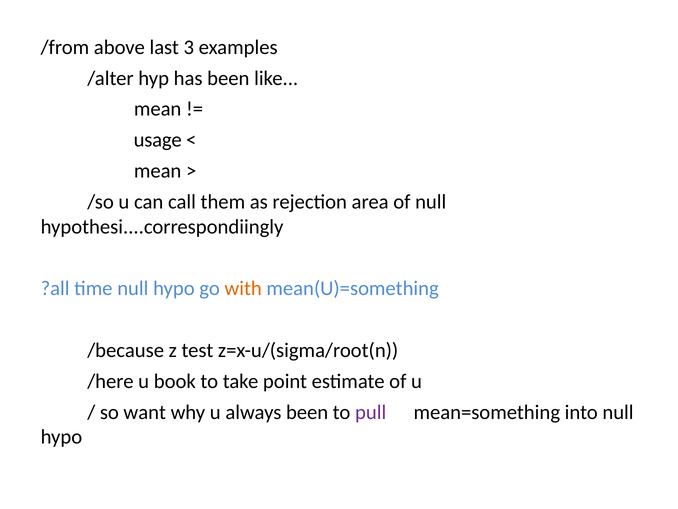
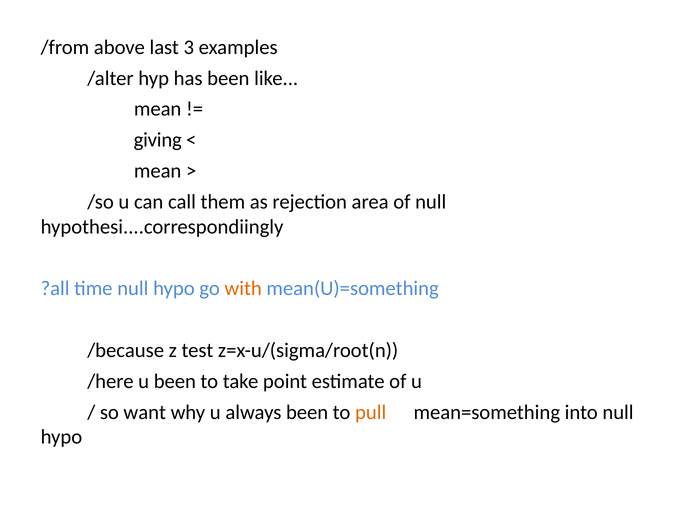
usage: usage -> giving
u book: book -> been
pull colour: purple -> orange
